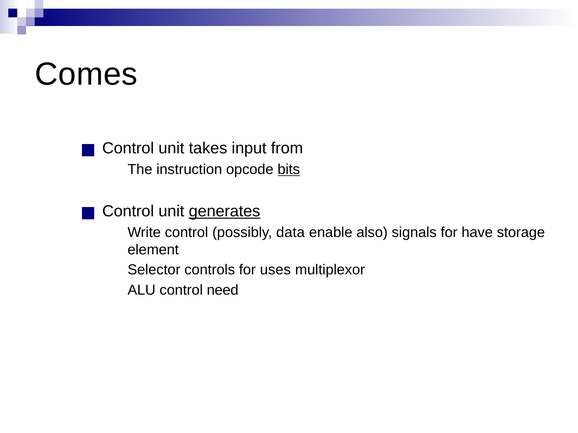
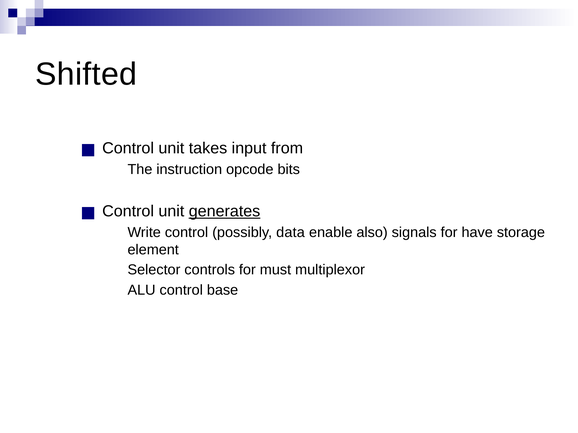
Comes: Comes -> Shifted
bits underline: present -> none
uses: uses -> must
need: need -> base
